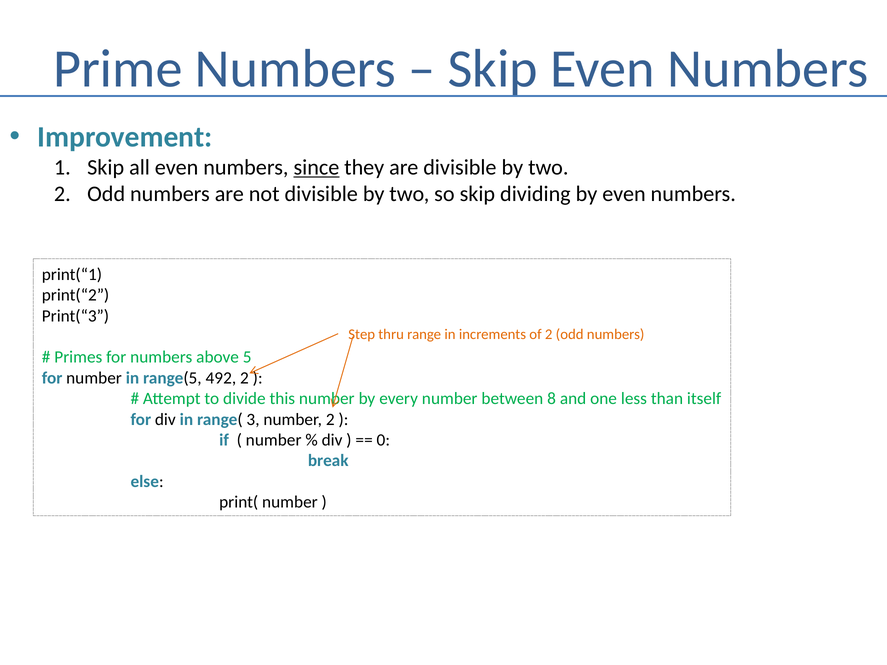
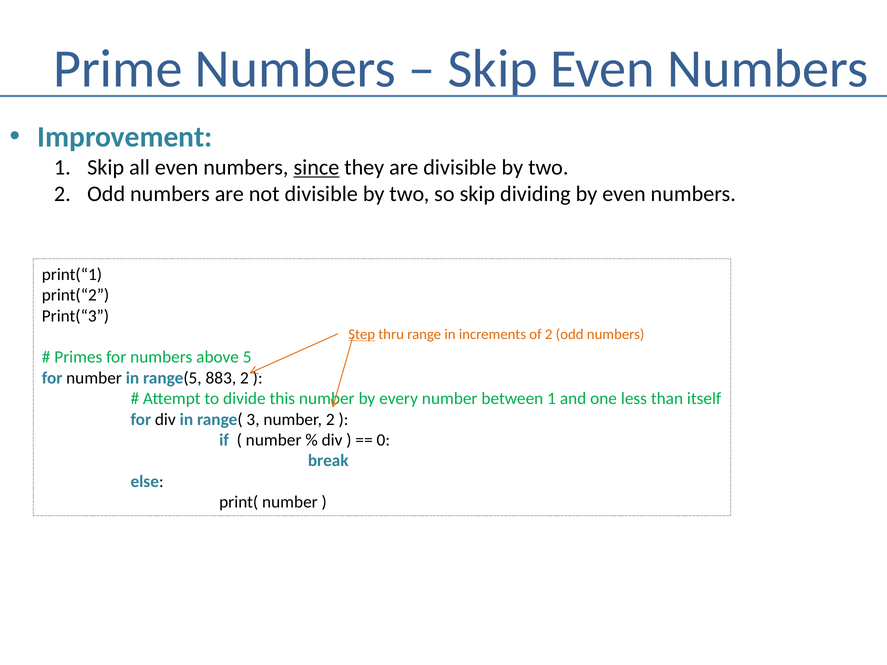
Step underline: none -> present
492: 492 -> 883
between 8: 8 -> 1
